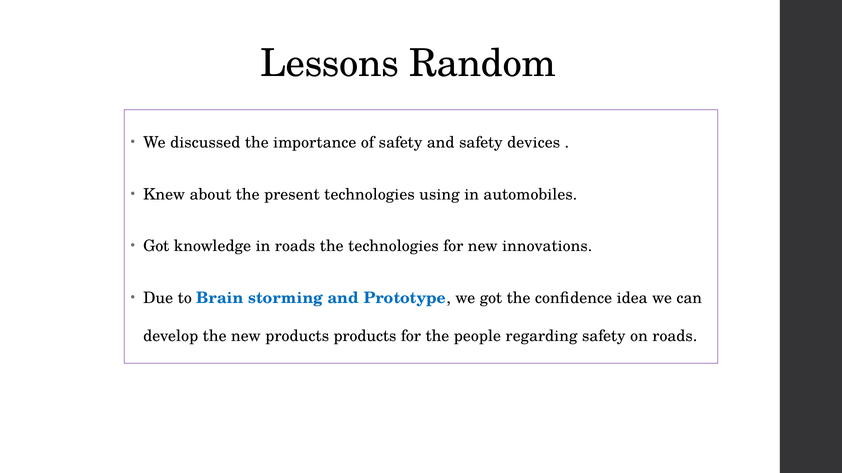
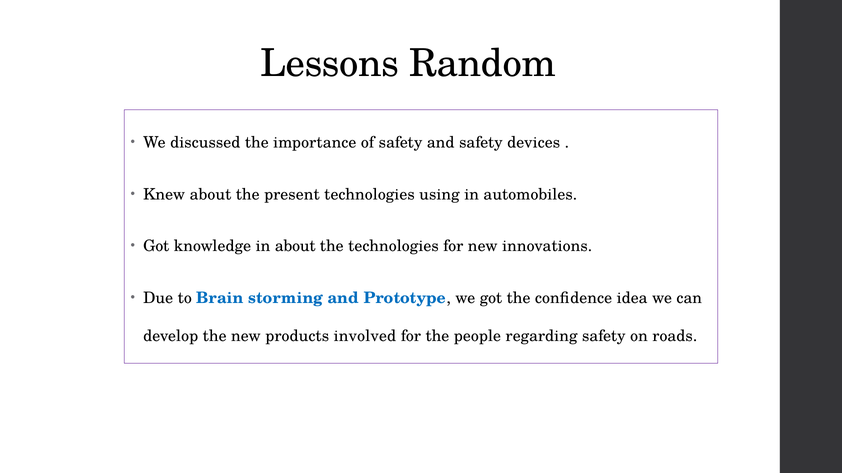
in roads: roads -> about
products products: products -> involved
